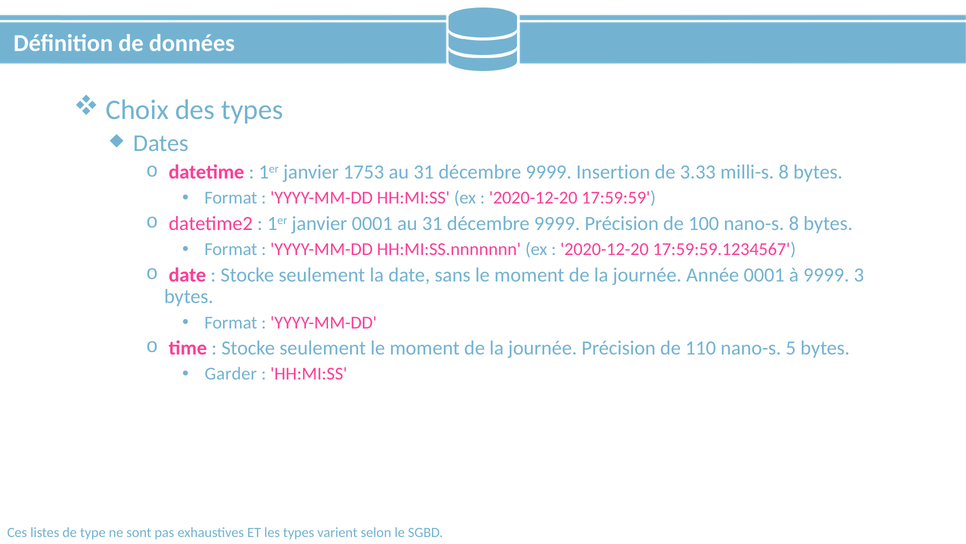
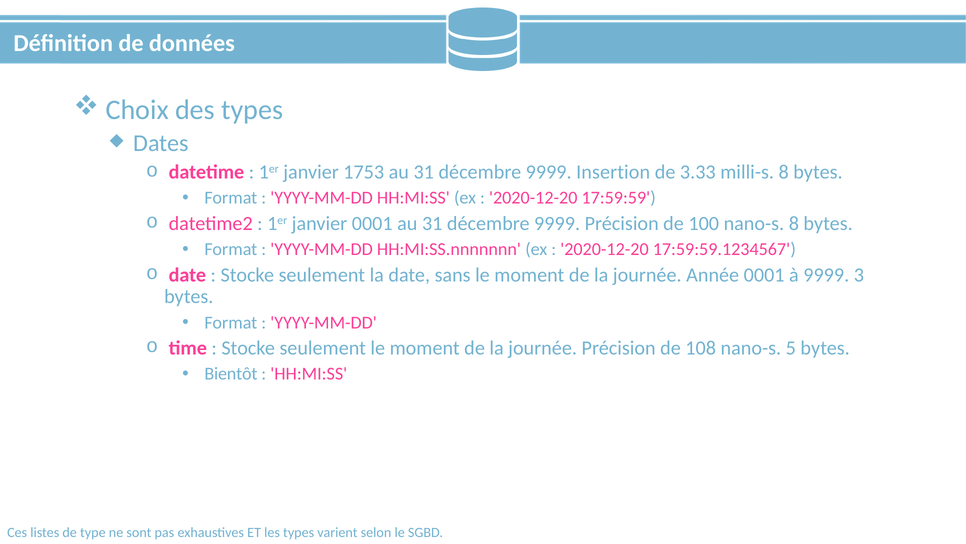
110: 110 -> 108
Garder: Garder -> Bientôt
